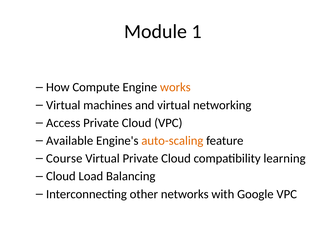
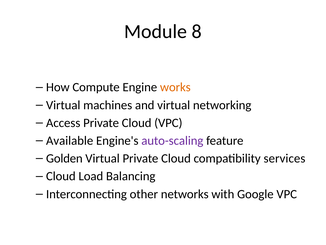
1: 1 -> 8
auto-scaling colour: orange -> purple
Course: Course -> Golden
learning: learning -> services
